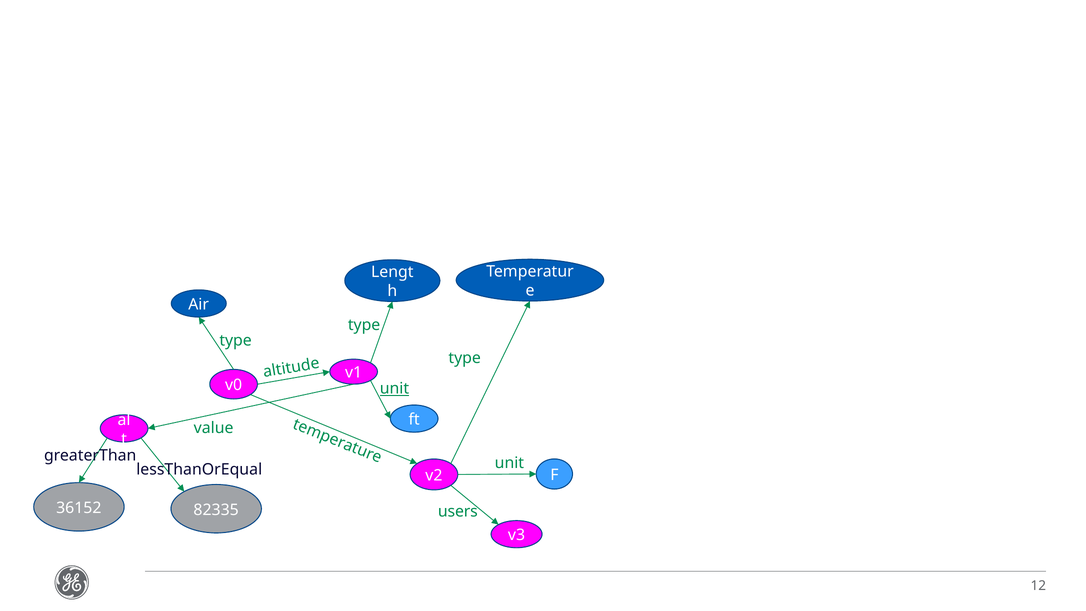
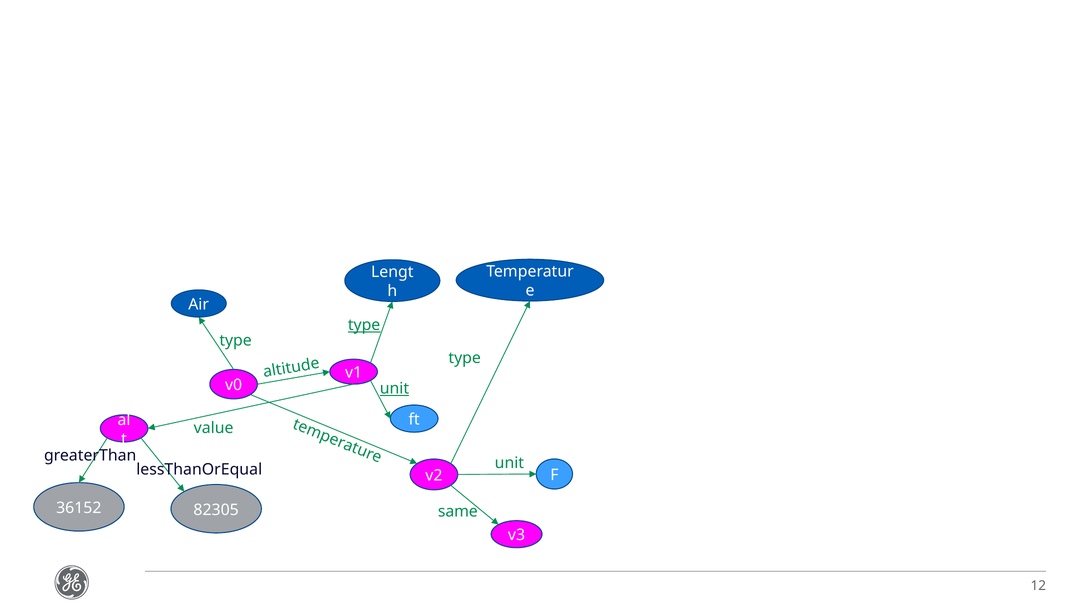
type at (364, 325) underline: none -> present
82335: 82335 -> 82305
users: users -> same
